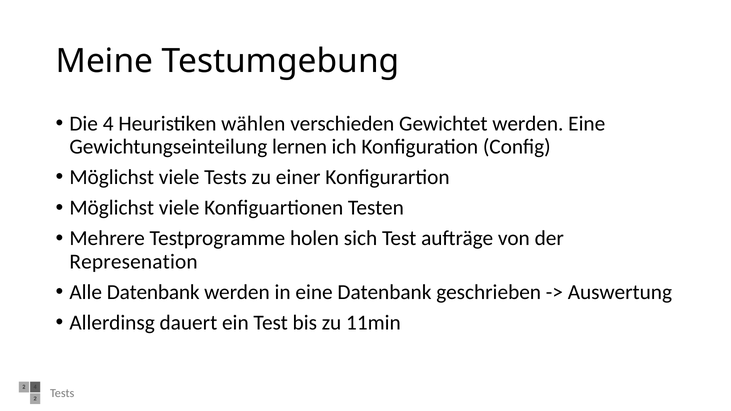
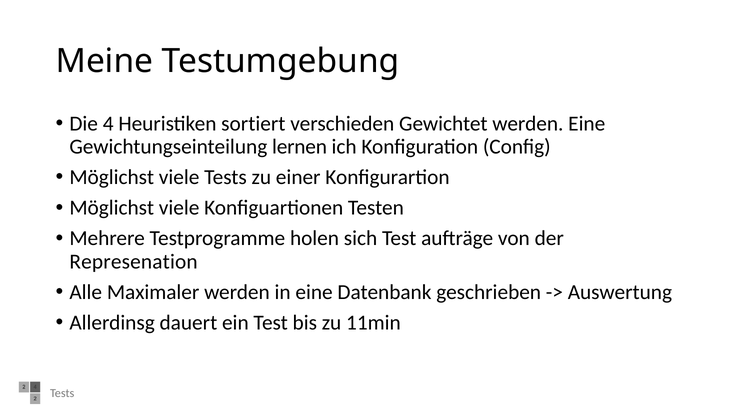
wählen: wählen -> sortiert
Alle Datenbank: Datenbank -> Maximaler
